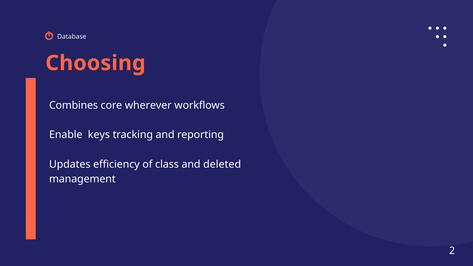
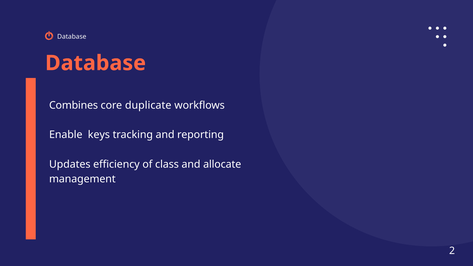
Choosing at (95, 63): Choosing -> Database
wherever: wherever -> duplicate
deleted: deleted -> allocate
